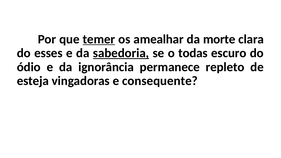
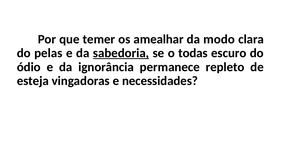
temer underline: present -> none
morte: morte -> modo
esses: esses -> pelas
consequente: consequente -> necessidades
